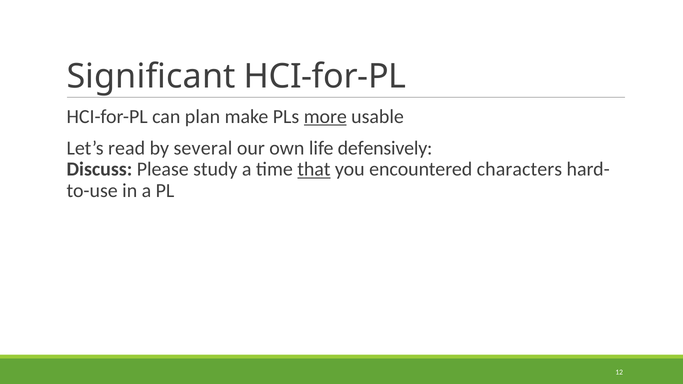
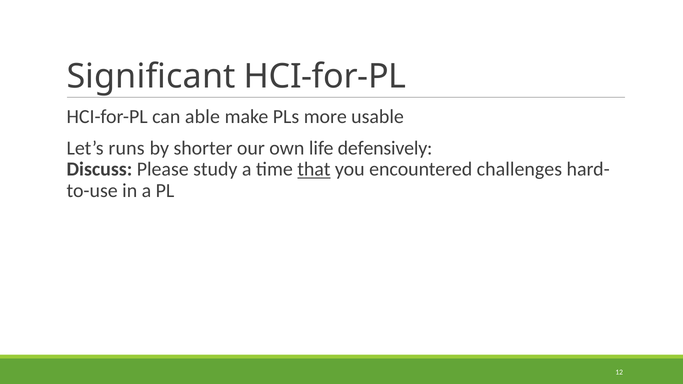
plan: plan -> able
more underline: present -> none
read: read -> runs
several: several -> shorter
characters: characters -> challenges
